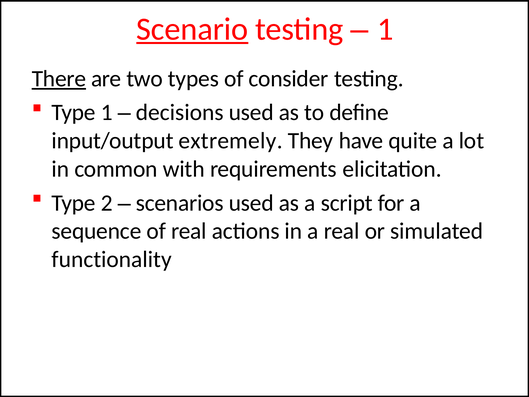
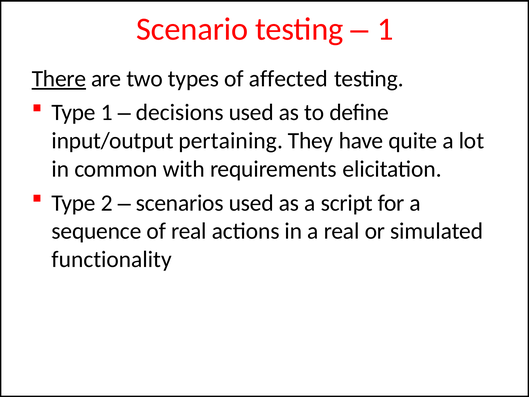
Scenario underline: present -> none
consider: consider -> affected
extremely: extremely -> pertaining
